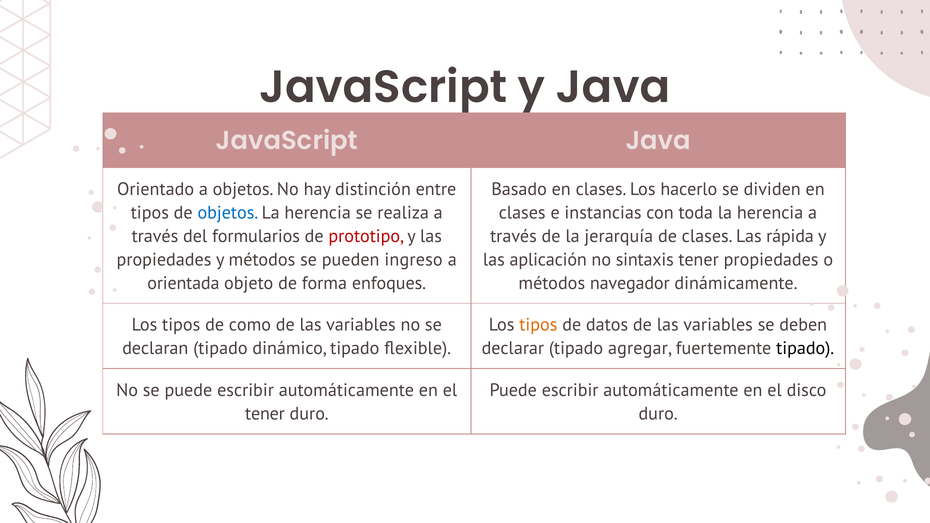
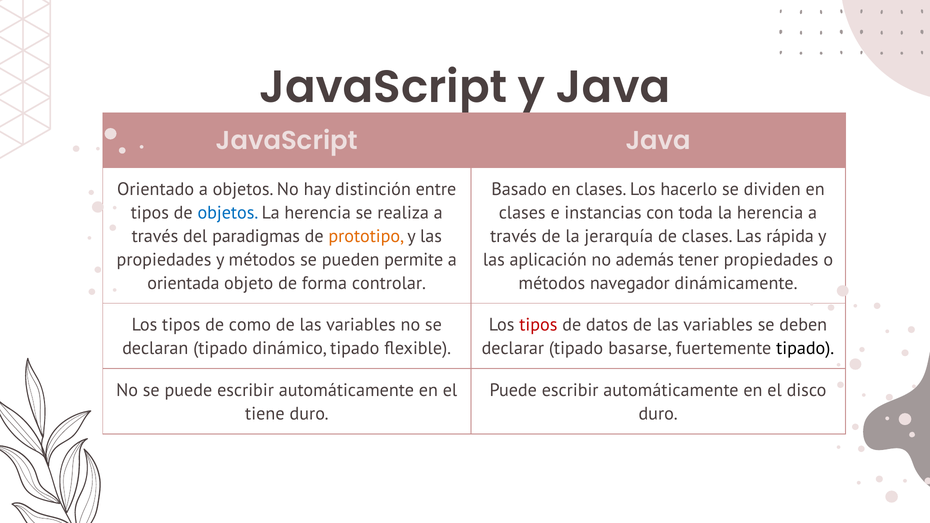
formularios: formularios -> paradigmas
prototipo colour: red -> orange
ingreso: ingreso -> permite
sintaxis: sintaxis -> además
enfoques: enfoques -> controlar
tipos at (538, 325) colour: orange -> red
agregar: agregar -> basarse
tener at (265, 414): tener -> tiene
